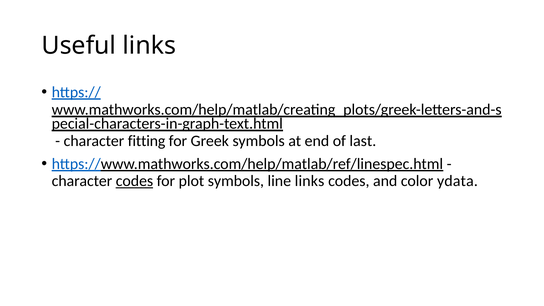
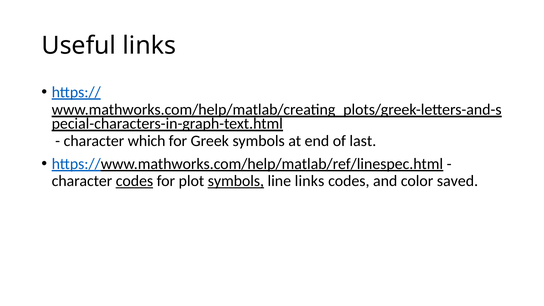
fitting: fitting -> which
symbols at (236, 181) underline: none -> present
ydata: ydata -> saved
